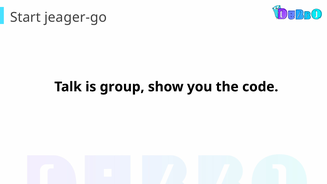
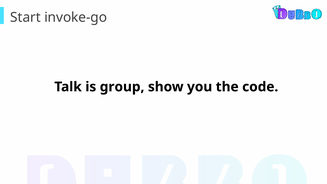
jeager-go: jeager-go -> invoke-go
